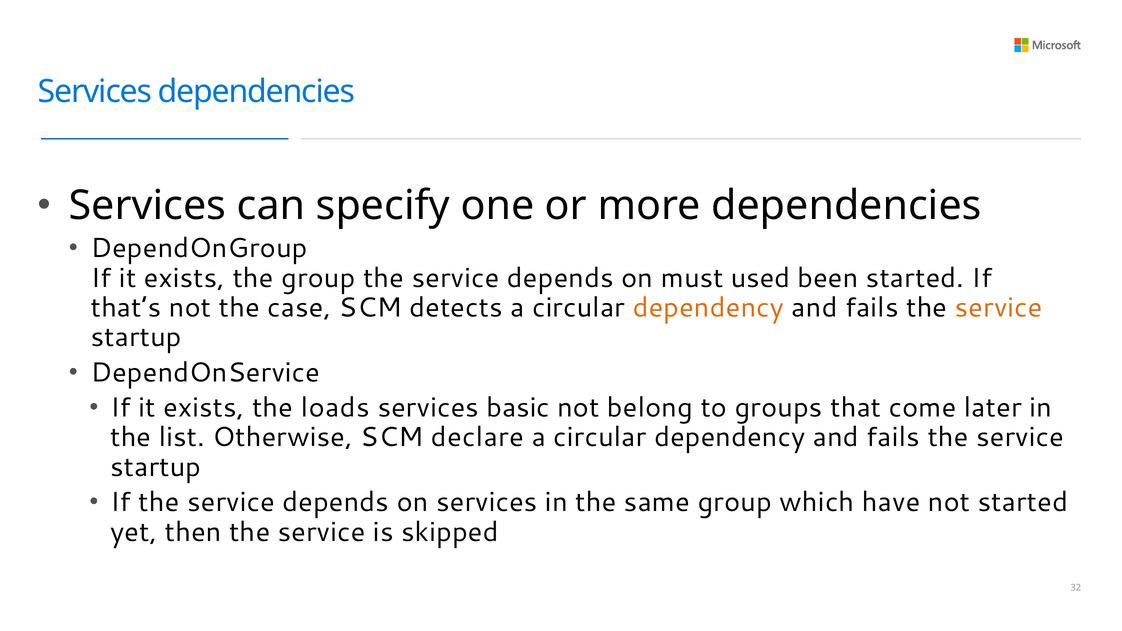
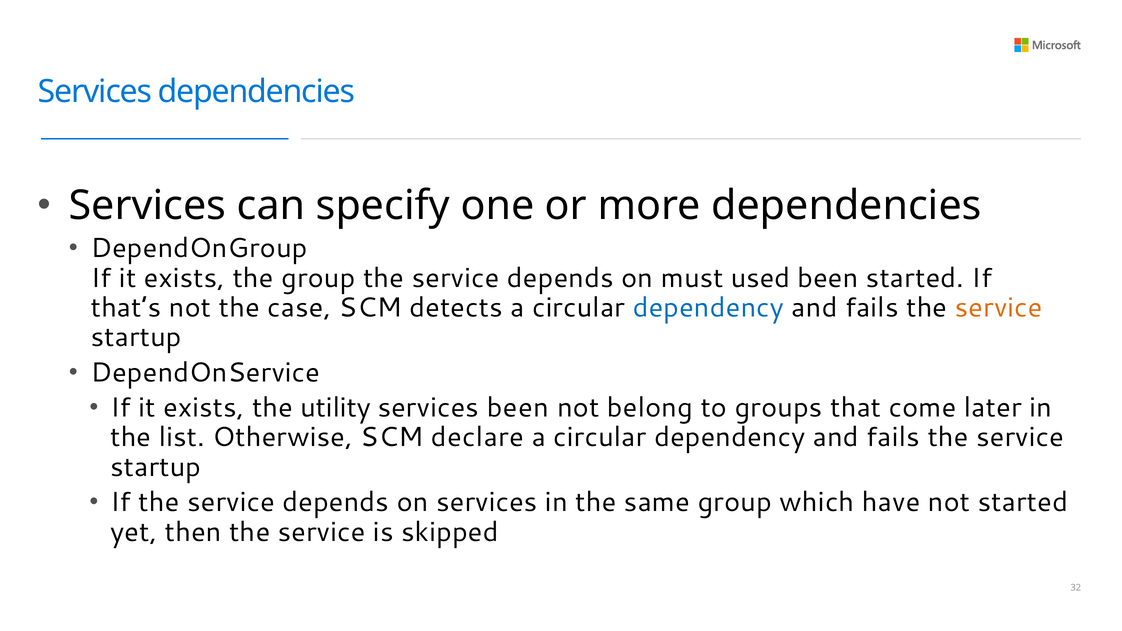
dependency at (708, 308) colour: orange -> blue
loads: loads -> utility
services basic: basic -> been
